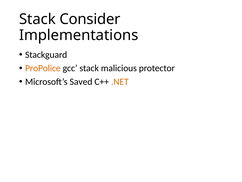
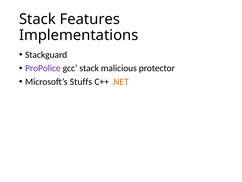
Consider: Consider -> Features
ProPolice colour: orange -> purple
Saved: Saved -> Stuffs
